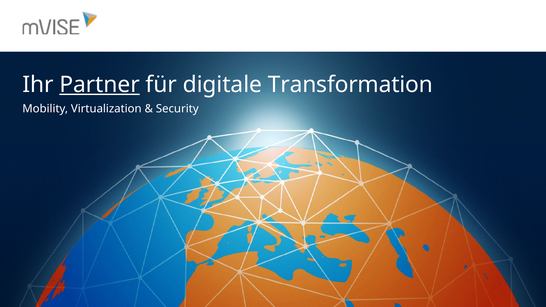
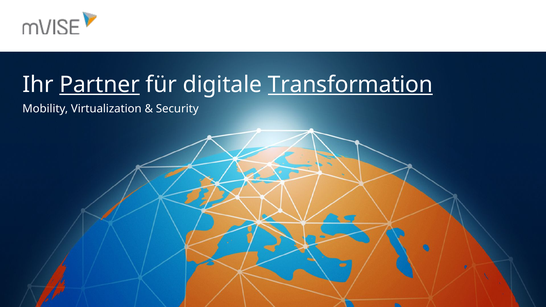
Transformation underline: none -> present
